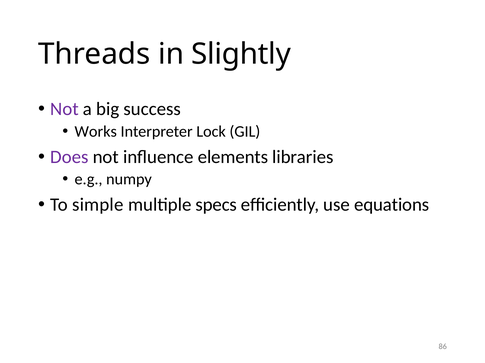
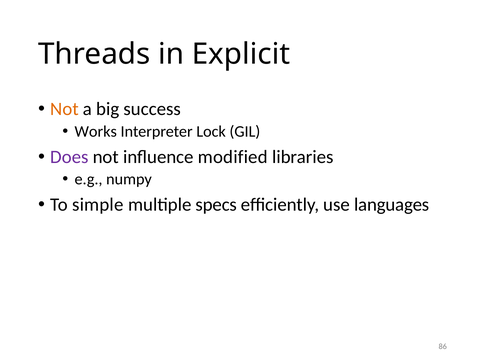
Slightly: Slightly -> Explicit
Not at (65, 109) colour: purple -> orange
elements: elements -> modified
equations: equations -> languages
